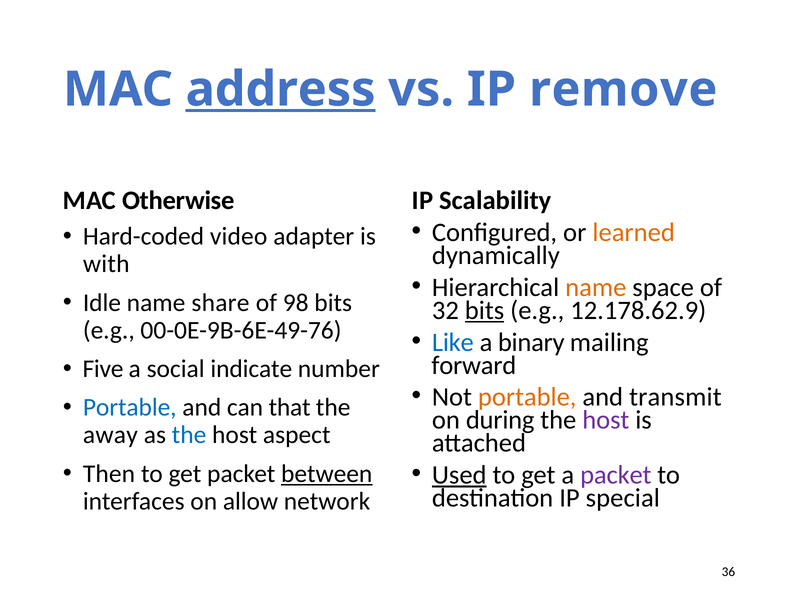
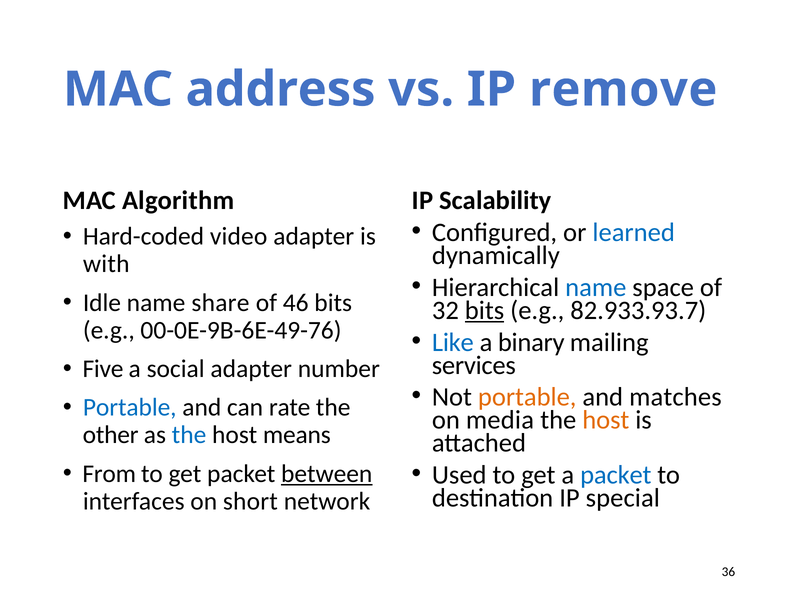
address underline: present -> none
Otherwise: Otherwise -> Algorithm
learned colour: orange -> blue
name at (596, 287) colour: orange -> blue
98: 98 -> 46
12.178.62.9: 12.178.62.9 -> 82.933.93.7
forward: forward -> services
social indicate: indicate -> adapter
transmit: transmit -> matches
that: that -> rate
during: during -> media
host at (606, 420) colour: purple -> orange
away: away -> other
aspect: aspect -> means
Used underline: present -> none
packet at (616, 475) colour: purple -> blue
Then: Then -> From
allow: allow -> short
